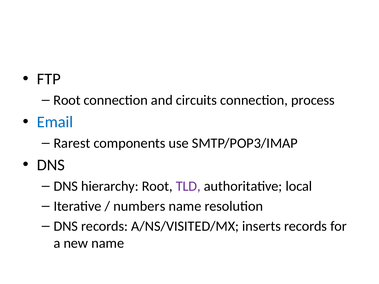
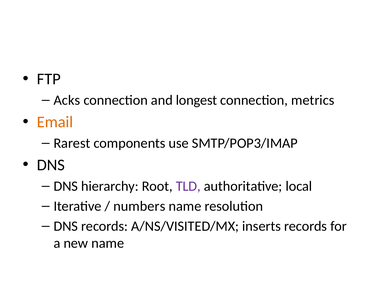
Root at (67, 100): Root -> Acks
circuits: circuits -> longest
process: process -> metrics
Email colour: blue -> orange
